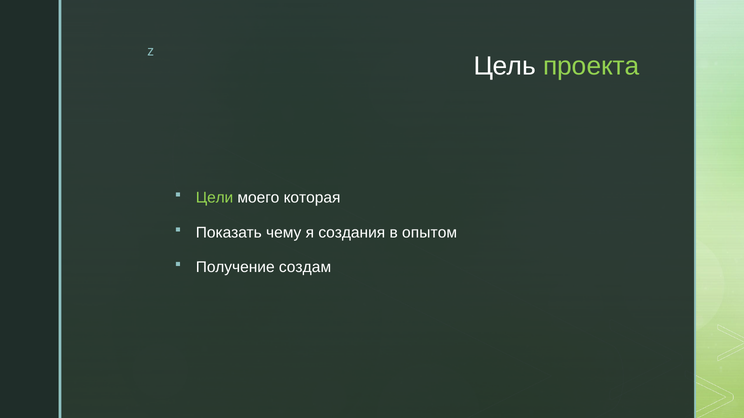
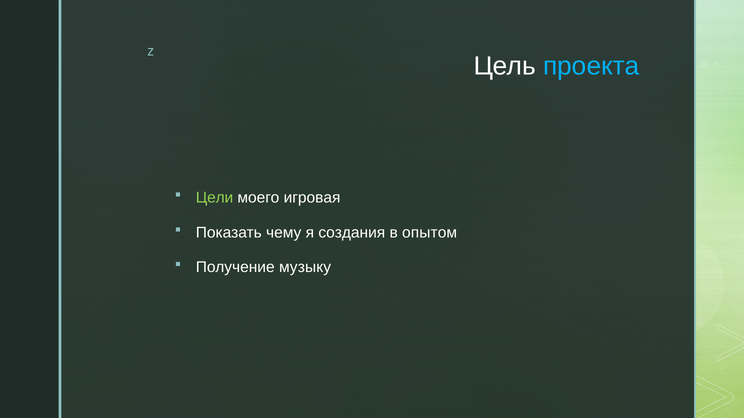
проекта colour: light green -> light blue
которая: которая -> игровая
создам: создам -> музыку
